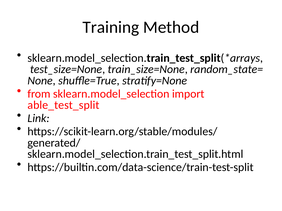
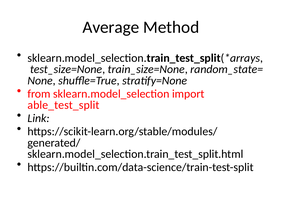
Training: Training -> Average
